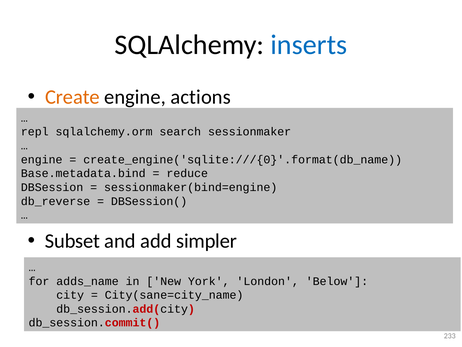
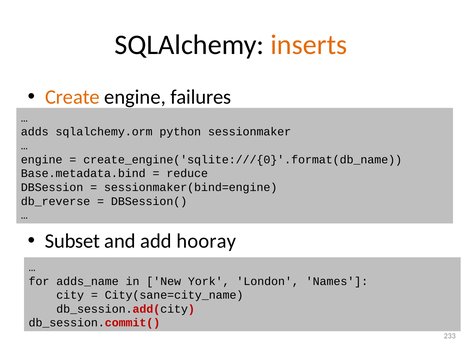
inserts colour: blue -> orange
actions: actions -> failures
repl: repl -> adds
search: search -> python
simpler: simpler -> hooray
Below: Below -> Names
